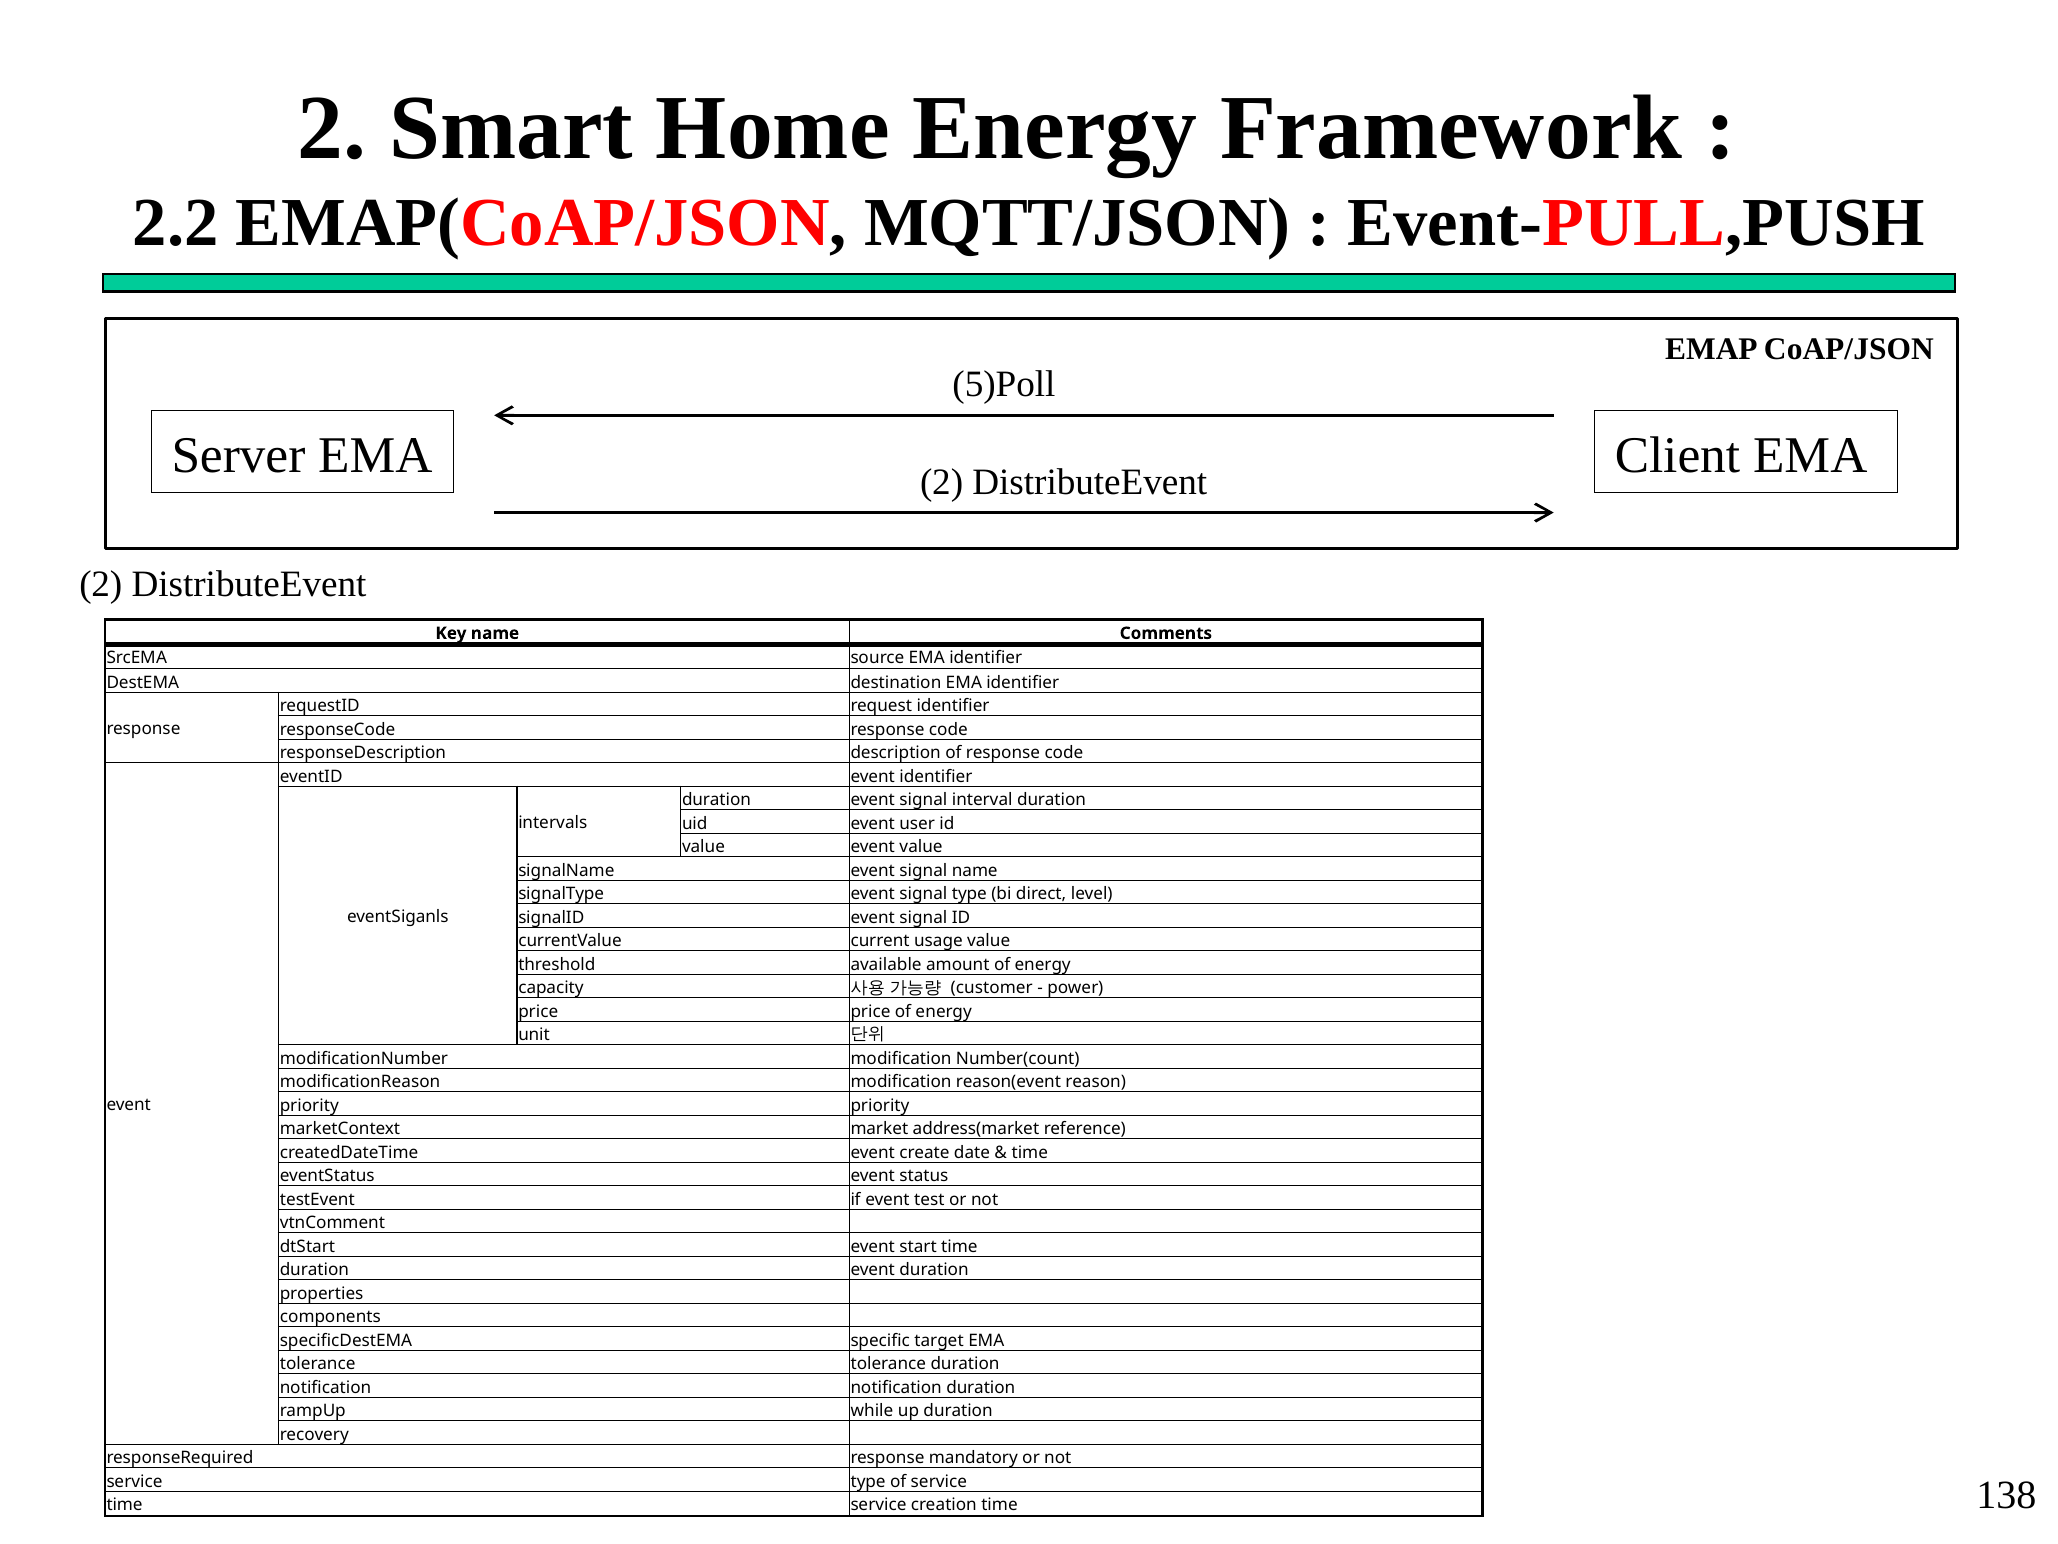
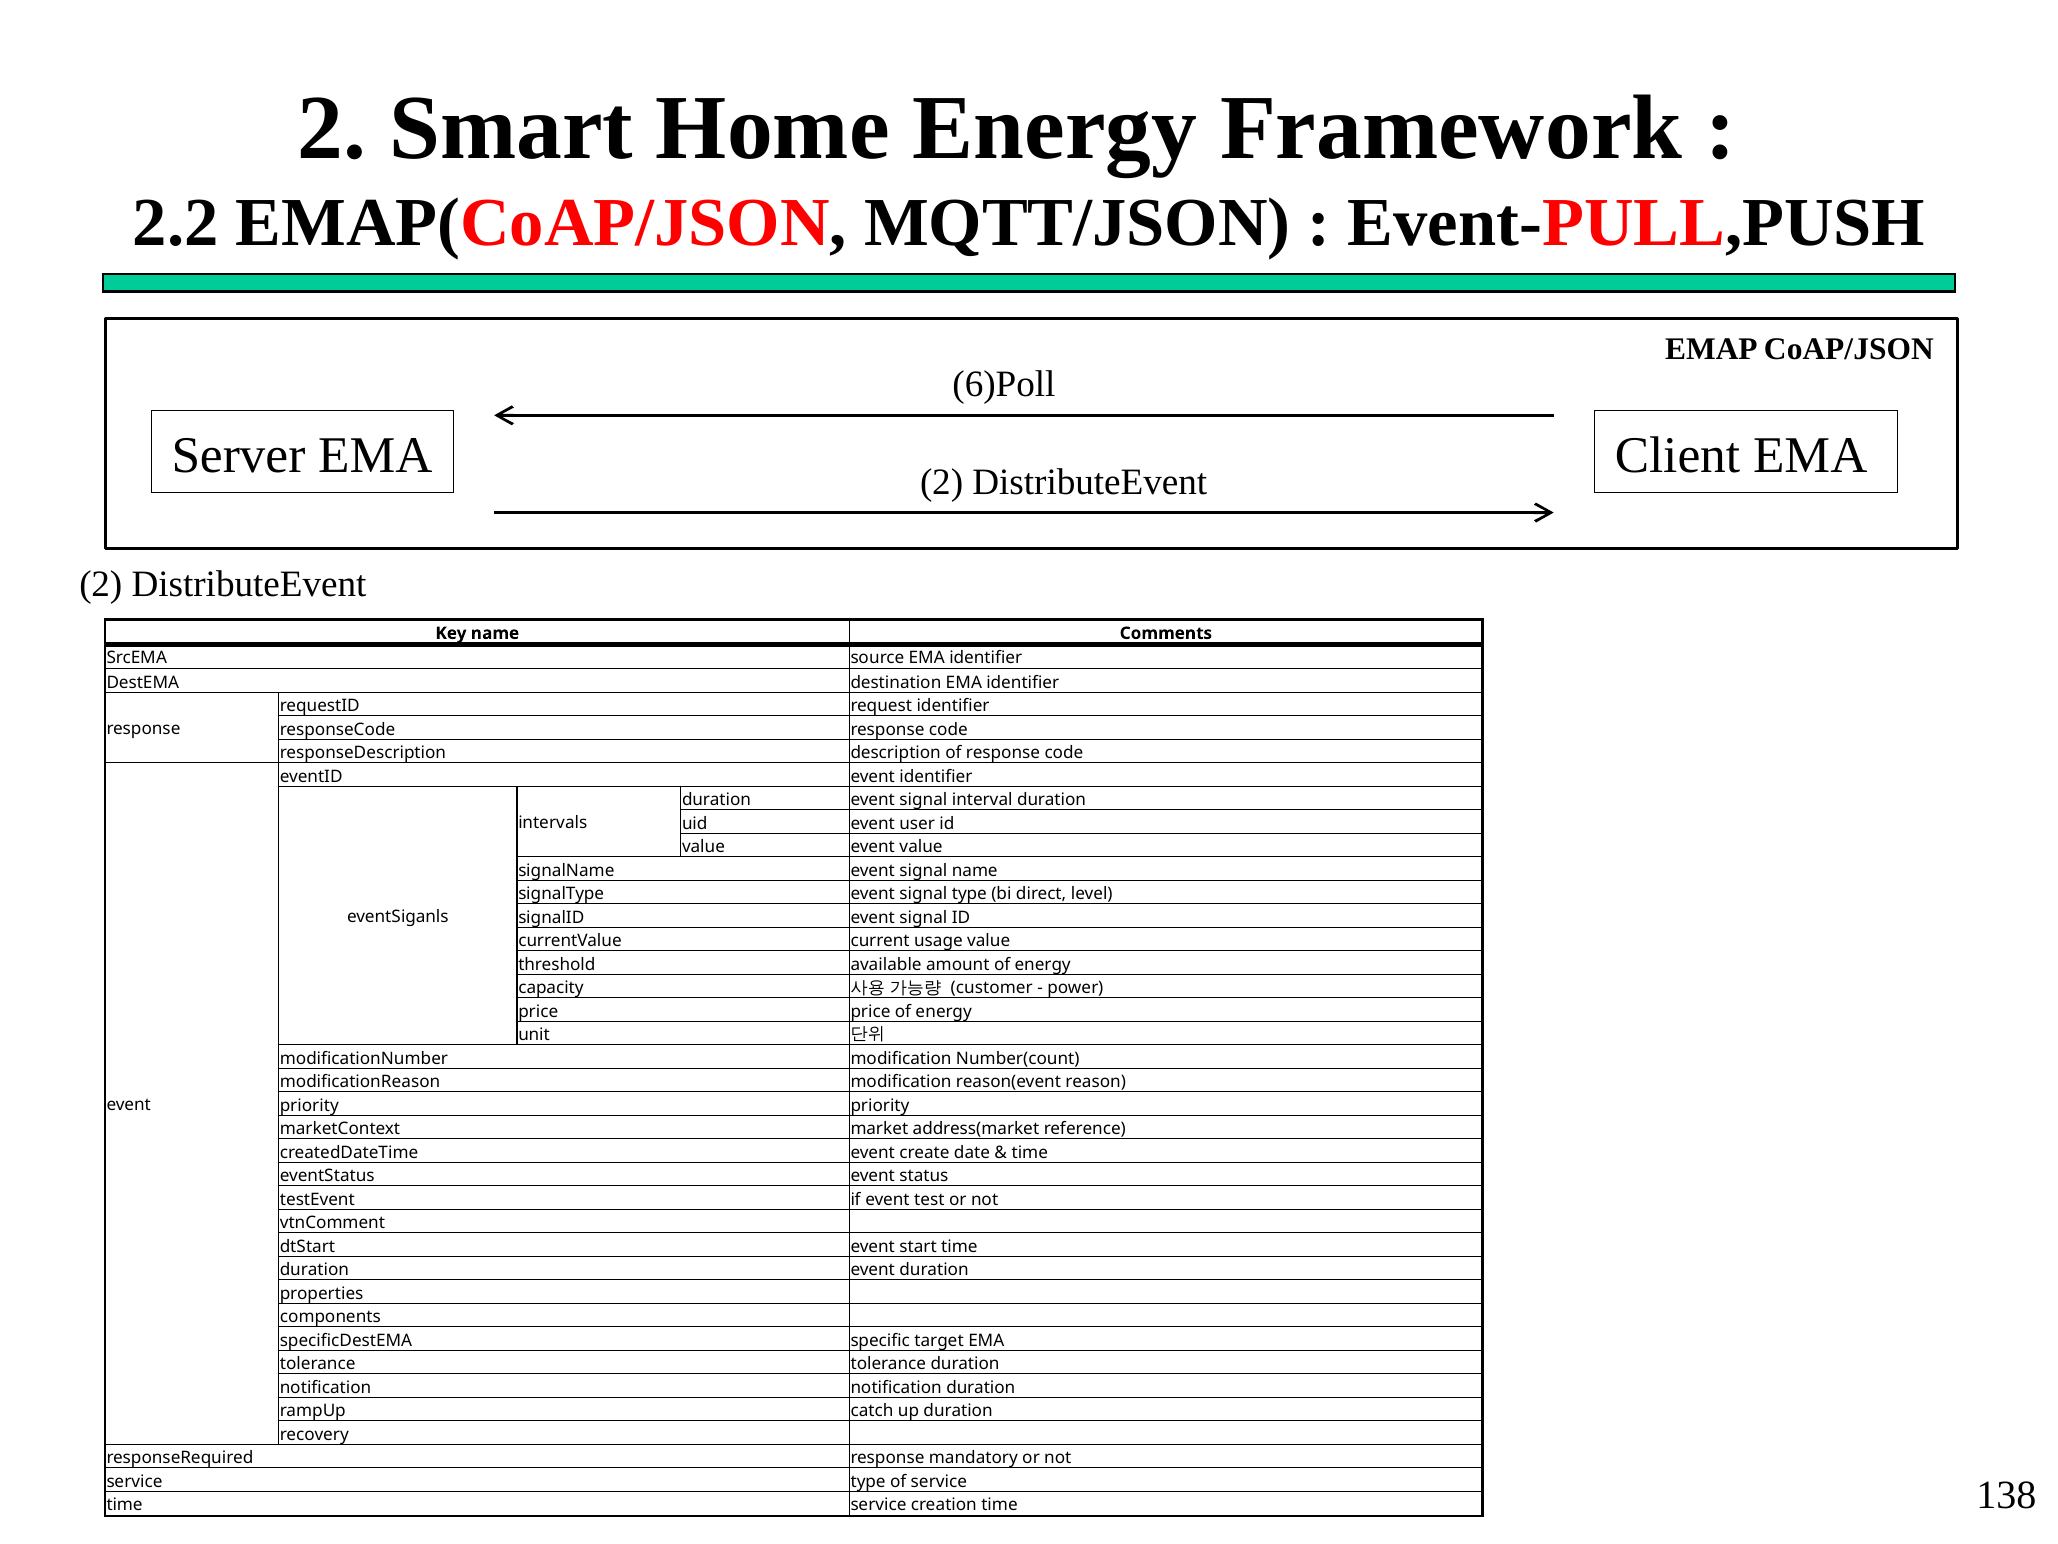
5)Poll: 5)Poll -> 6)Poll
while: while -> catch
